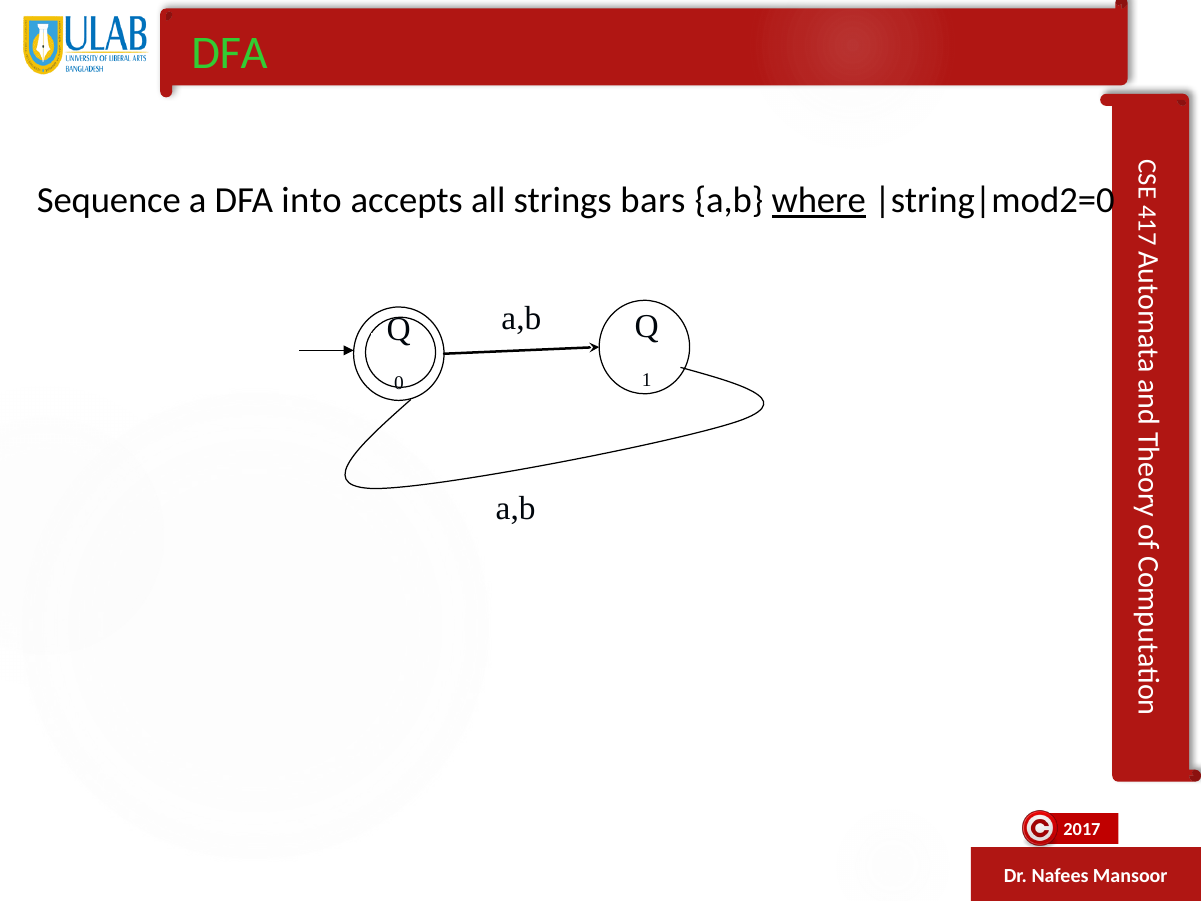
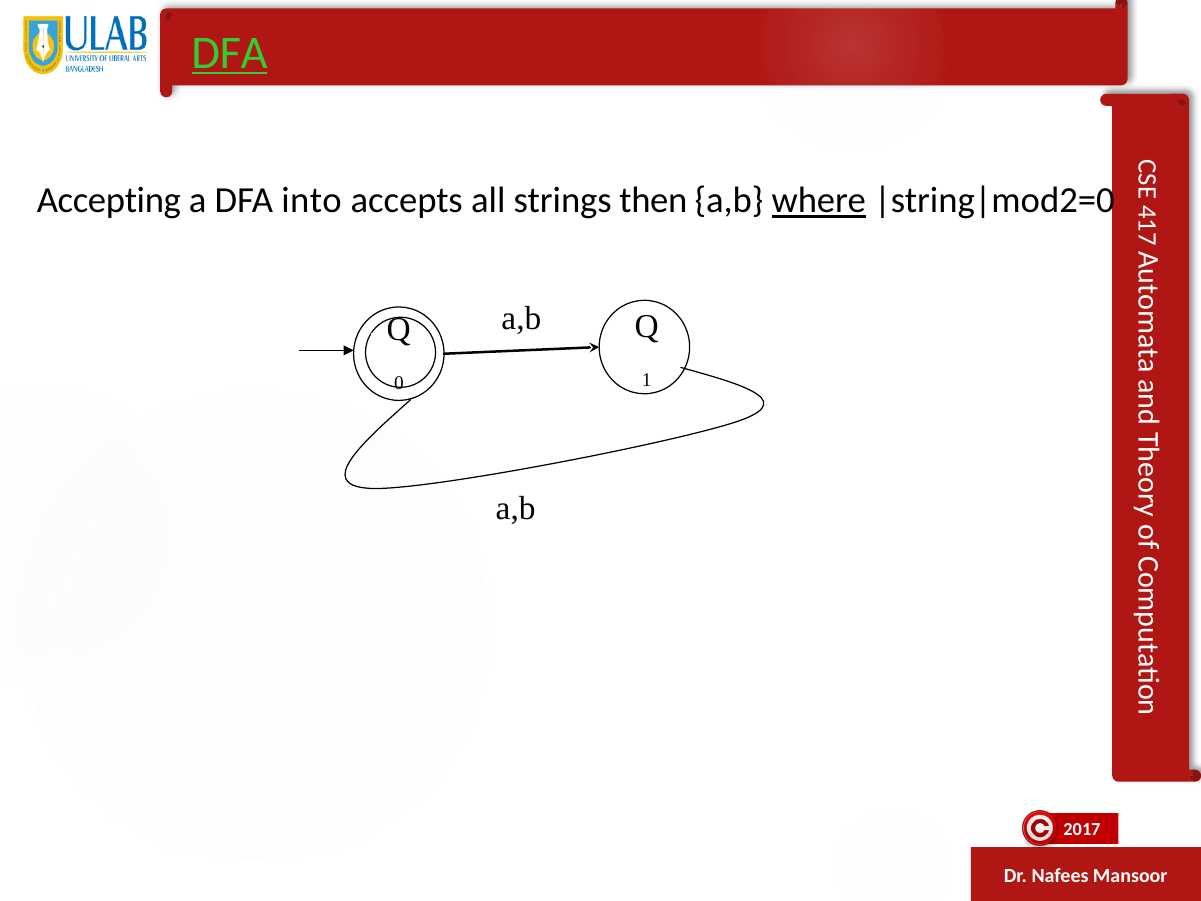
DFA at (230, 53) underline: none -> present
Sequence: Sequence -> Accepting
bars: bars -> then
